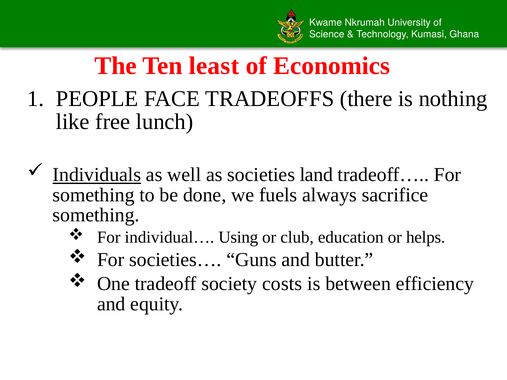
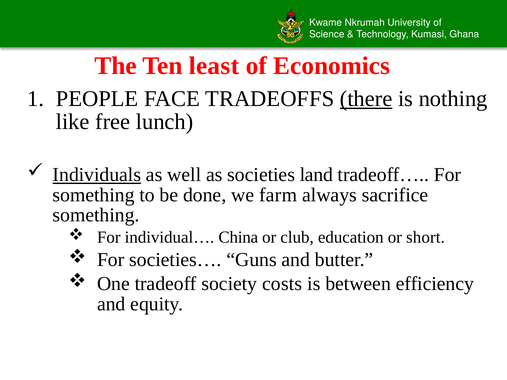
there underline: none -> present
fuels: fuels -> farm
Using: Using -> China
helps: helps -> short
